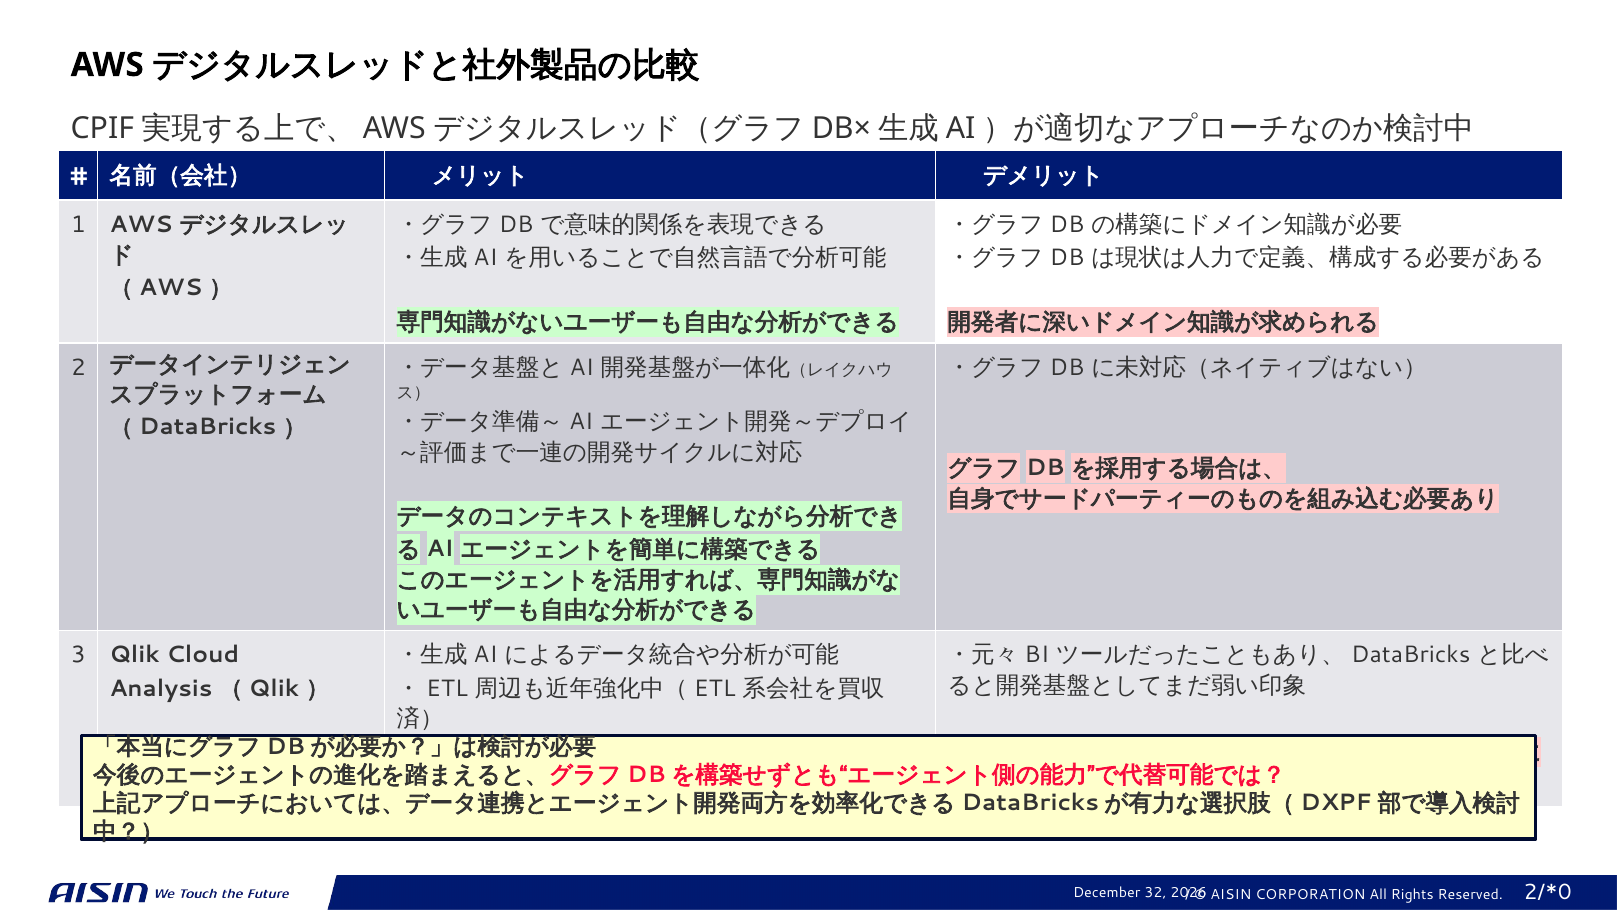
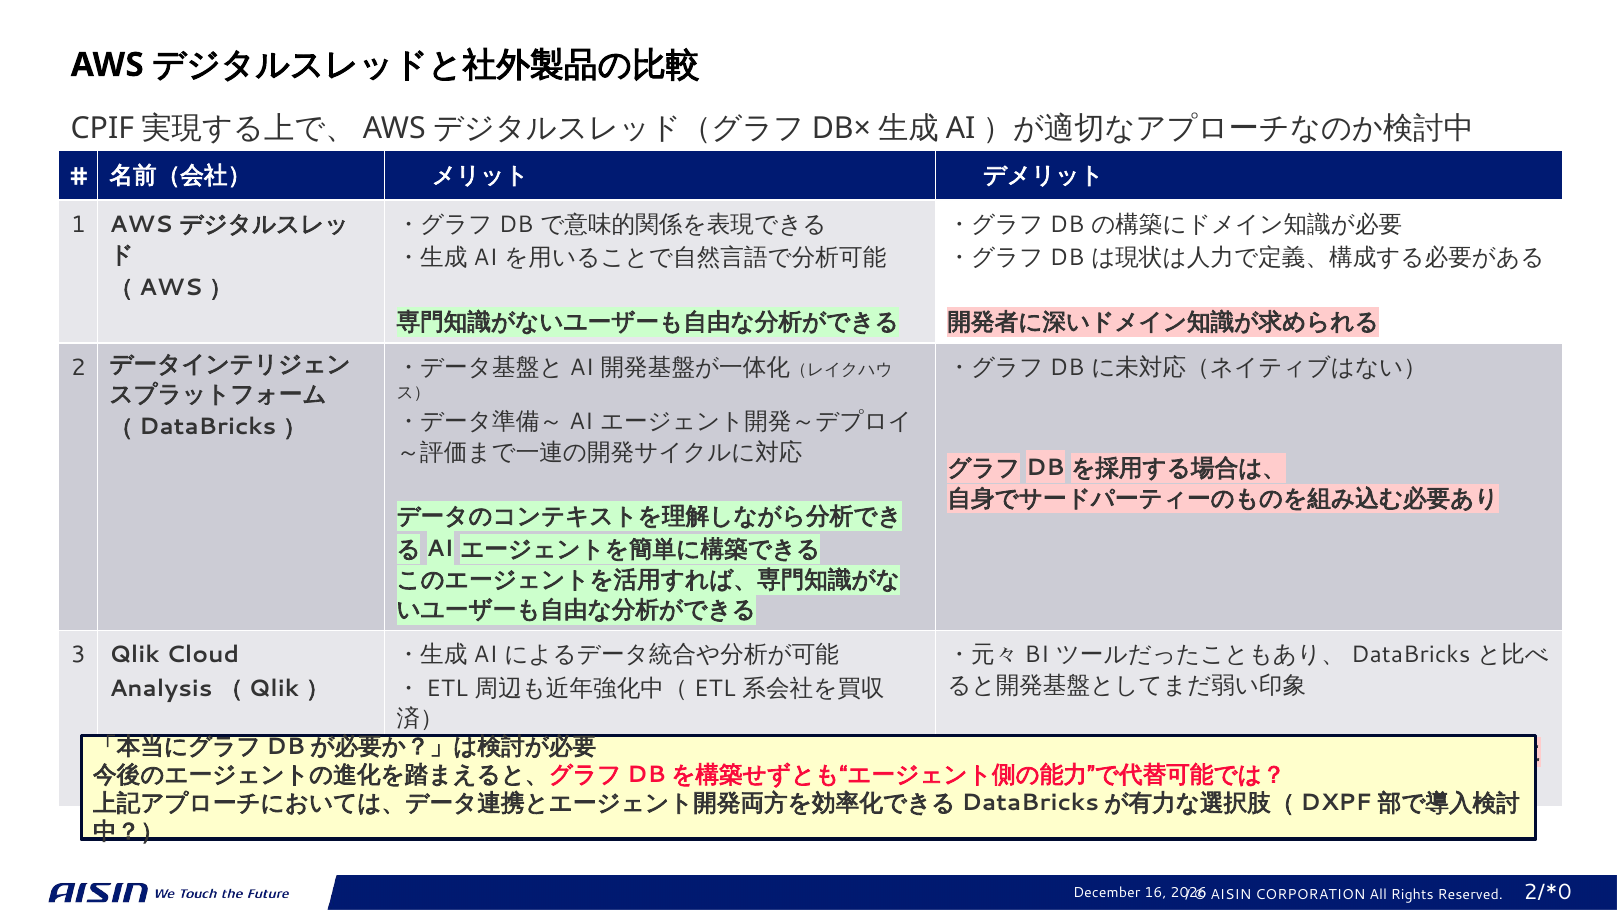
32: 32 -> 16
